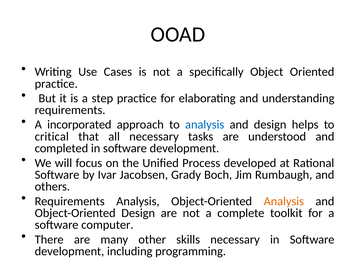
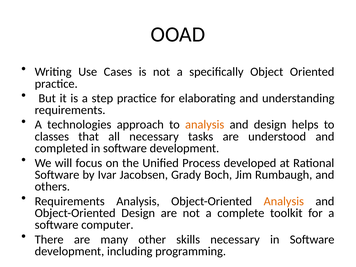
incorporated: incorporated -> technologies
analysis at (205, 125) colour: blue -> orange
critical: critical -> classes
